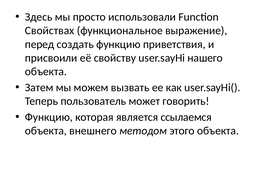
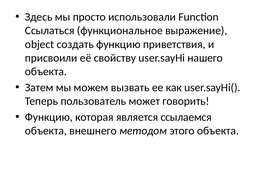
Свойствах: Свойствах -> Ссылаться
перед: перед -> object
